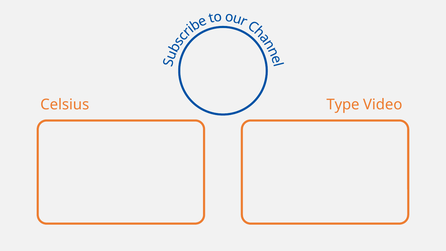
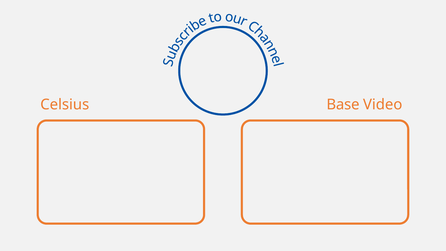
Type: Type -> Base
